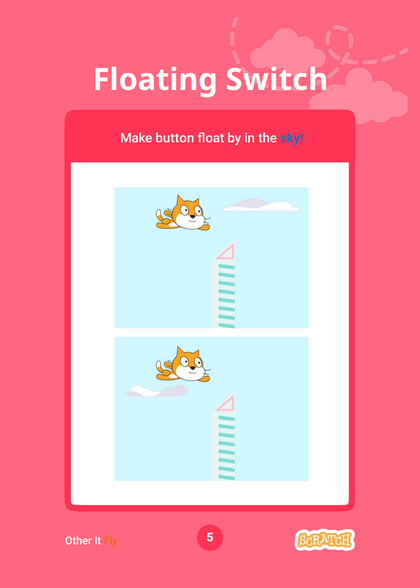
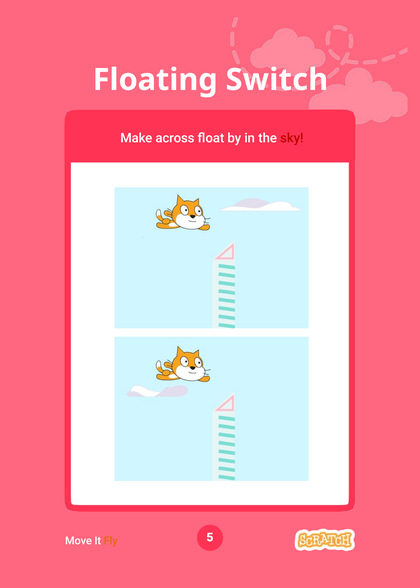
button: button -> across
sky colour: blue -> red
Other: Other -> Move
